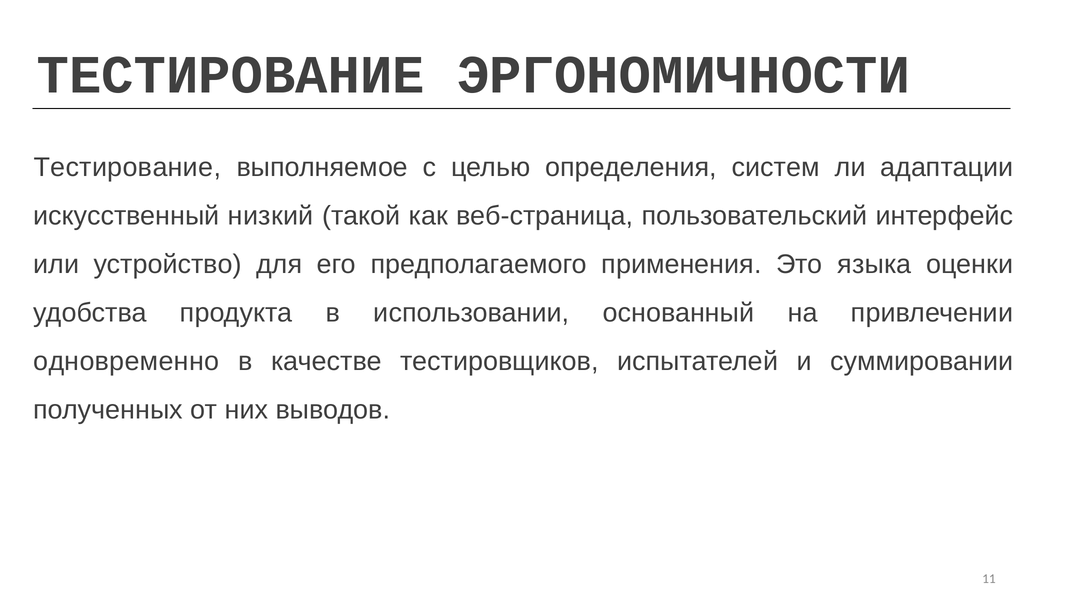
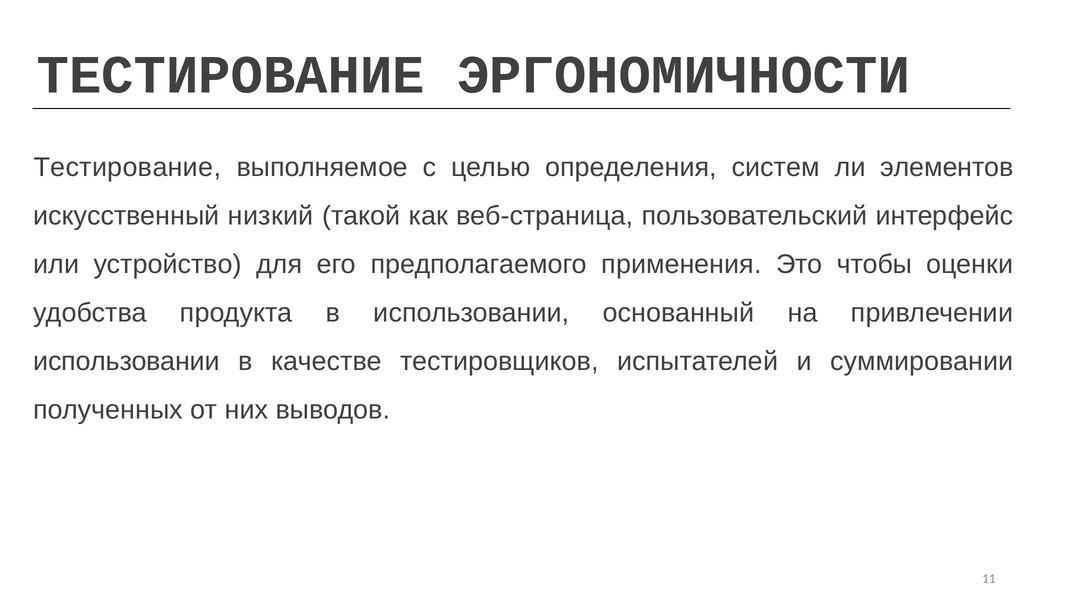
адаптации: адаптации -> элементов
языка: языка -> чтобы
одновременно at (126, 362): одновременно -> использовании
